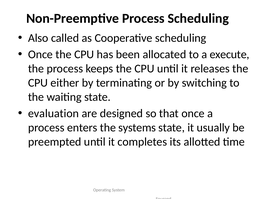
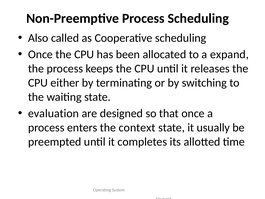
execute: execute -> expand
systems: systems -> context
